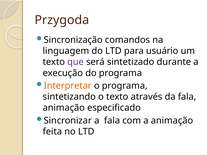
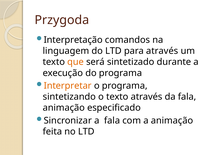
Sincronização: Sincronização -> Interpretação
para usuário: usuário -> através
que colour: purple -> orange
